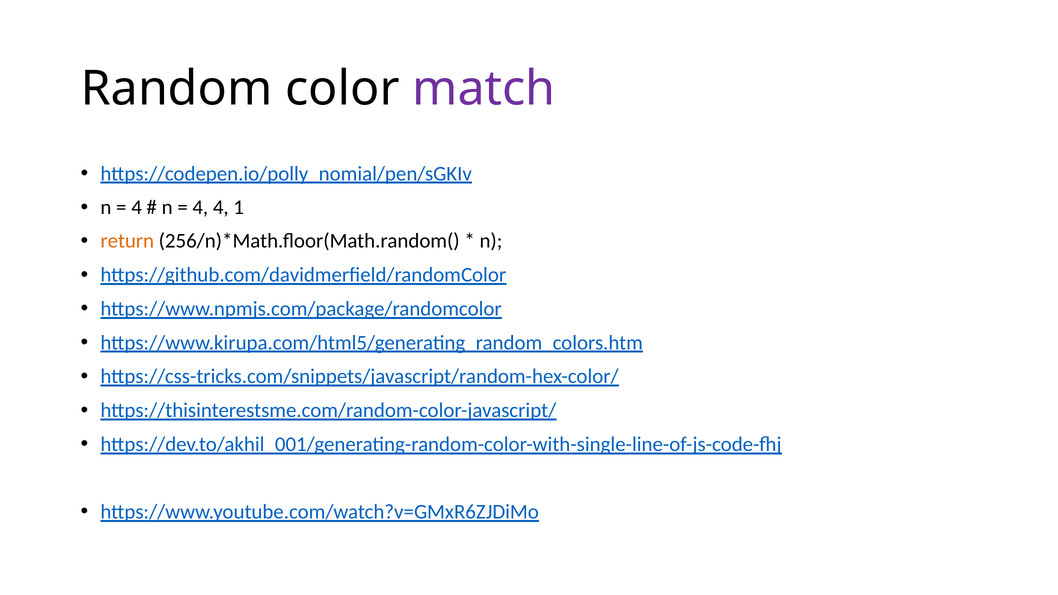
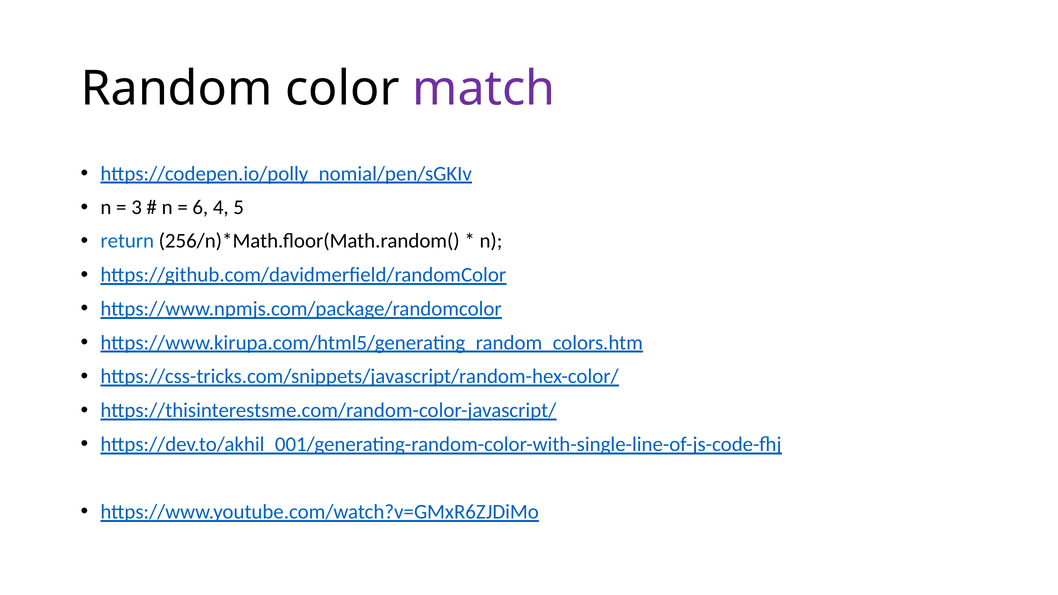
4 at (137, 207): 4 -> 3
4 at (200, 207): 4 -> 6
1: 1 -> 5
return colour: orange -> blue
